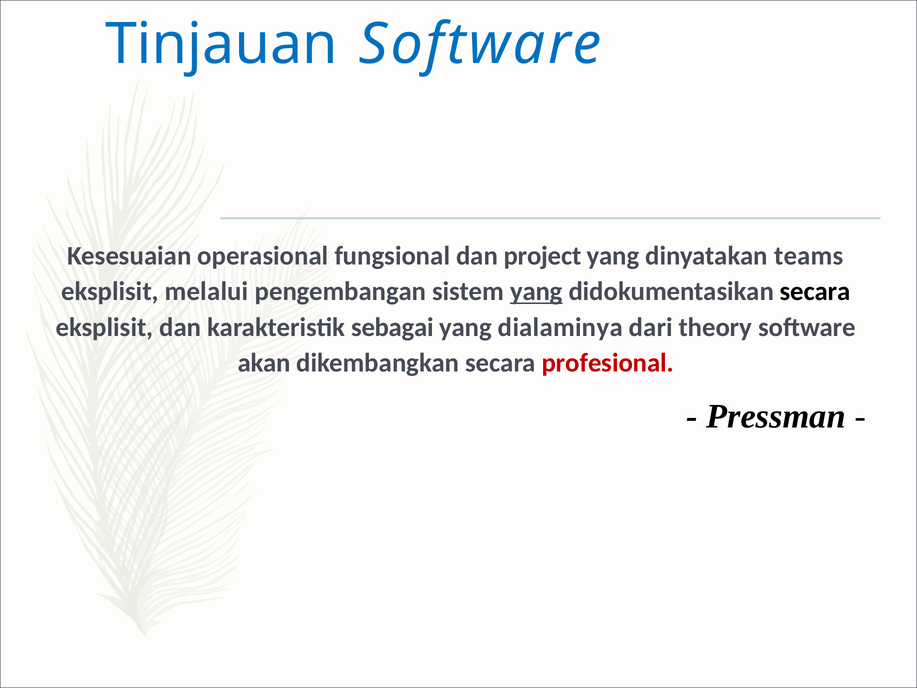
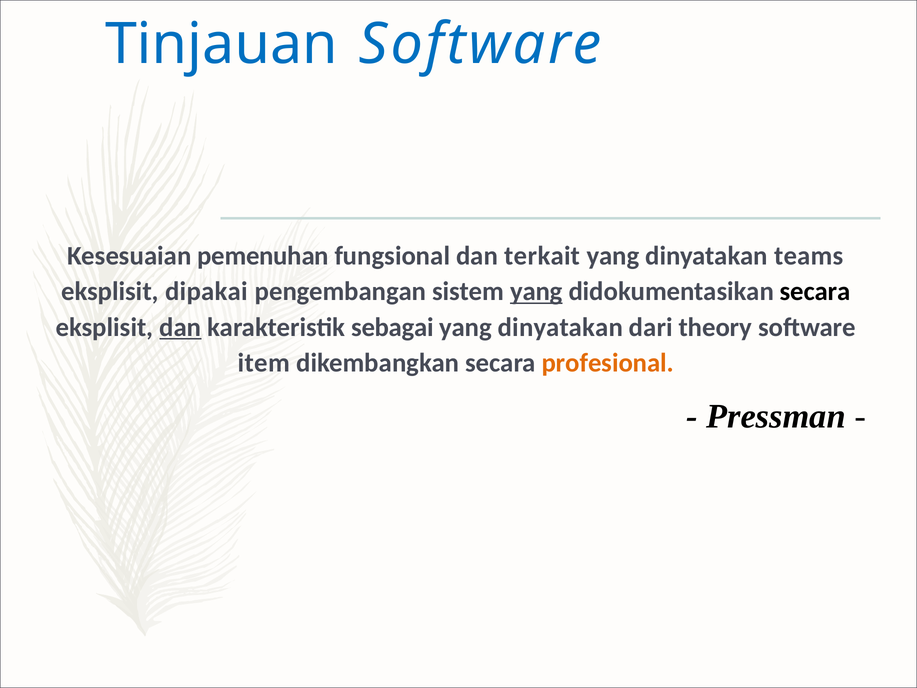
operasional: operasional -> pemenuhan
project: project -> terkait
melalui: melalui -> dipakai
dan at (180, 327) underline: none -> present
dialaminya at (560, 327): dialaminya -> dinyatakan
akan: akan -> item
profesional colour: red -> orange
